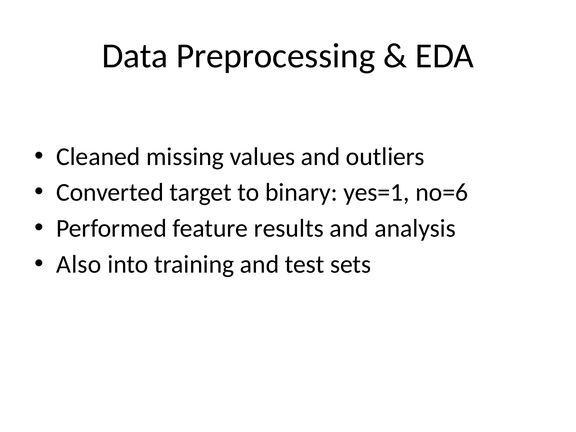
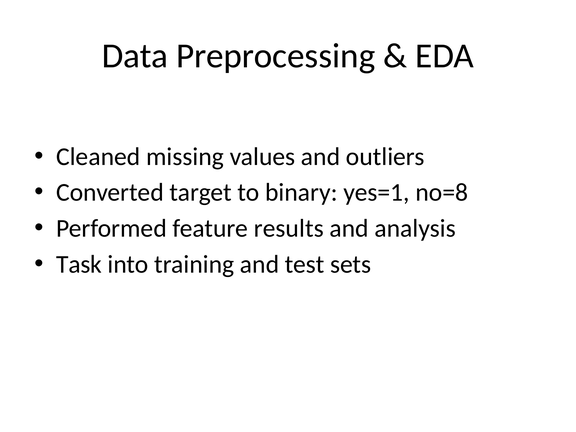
no=6: no=6 -> no=8
Also: Also -> Task
